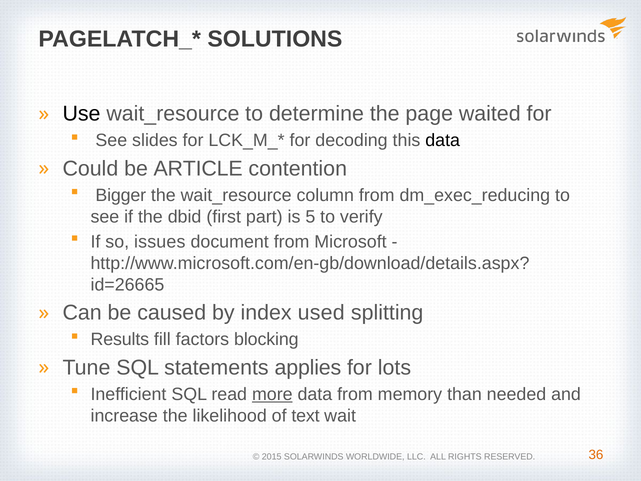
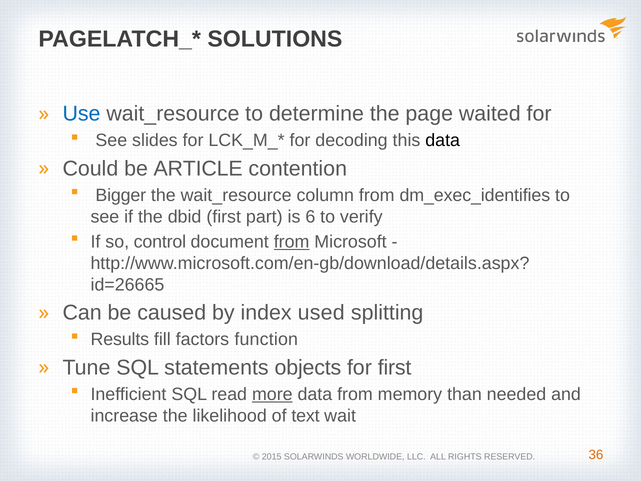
Use colour: black -> blue
dm_exec_reducing: dm_exec_reducing -> dm_exec_identifies
5: 5 -> 6
issues: issues -> control
from at (292, 242) underline: none -> present
blocking: blocking -> function
applies: applies -> objects
for lots: lots -> first
